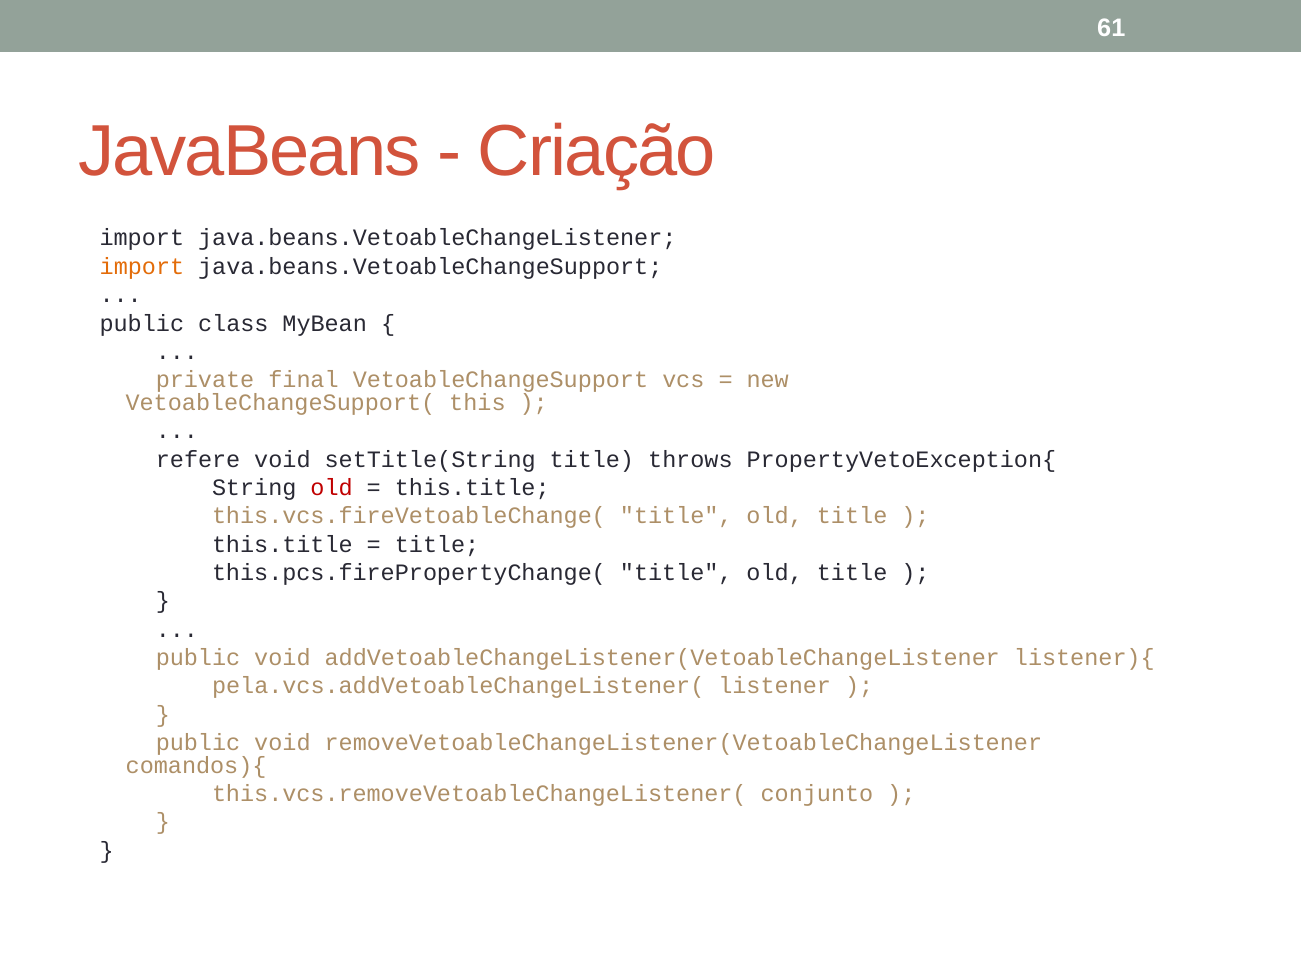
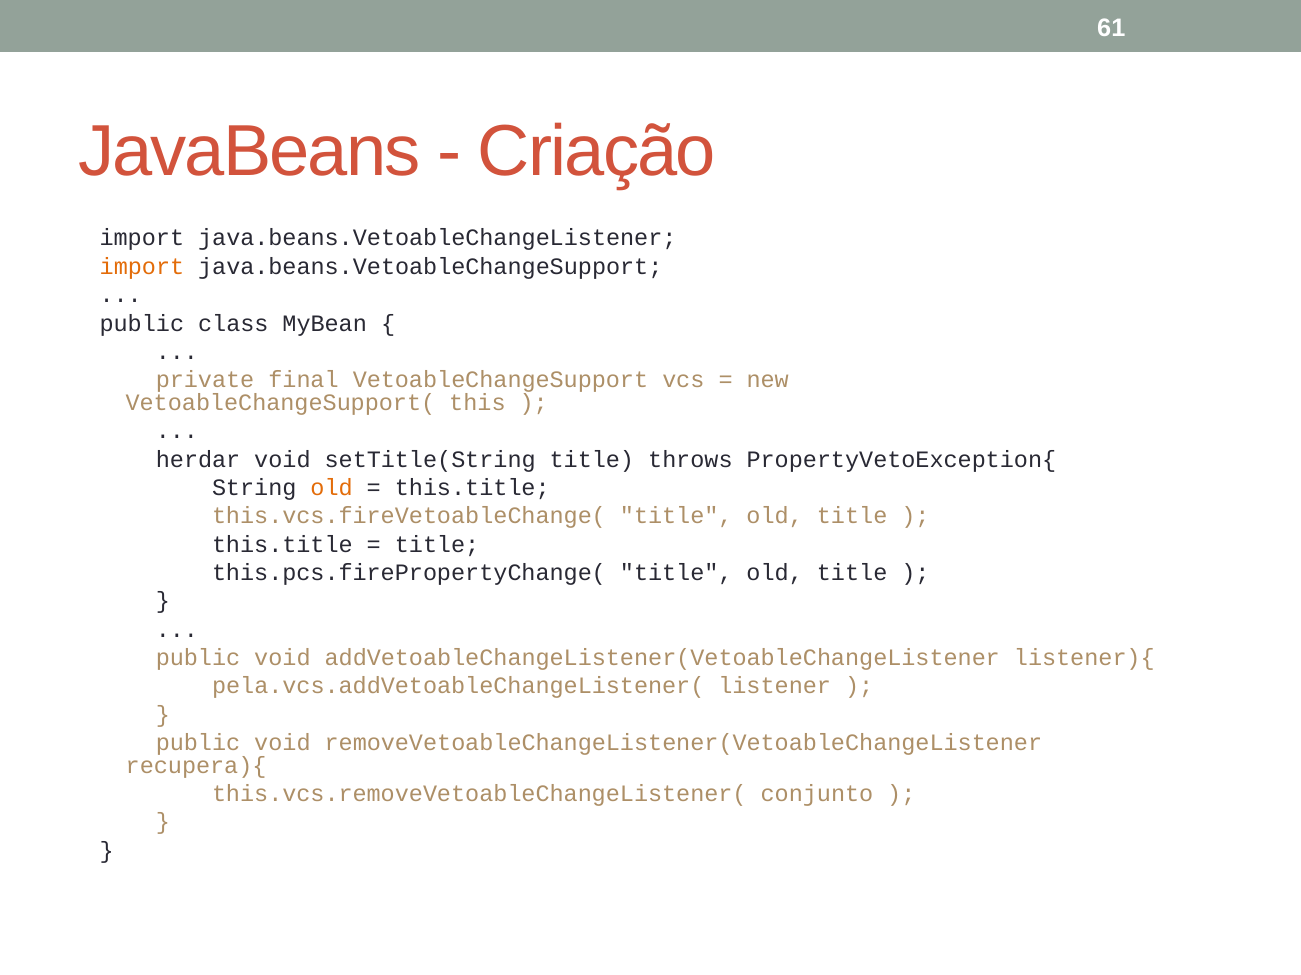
refere: refere -> herdar
old at (332, 488) colour: red -> orange
comandos){: comandos){ -> recupera){
